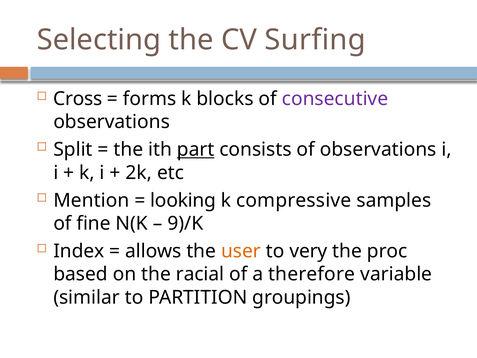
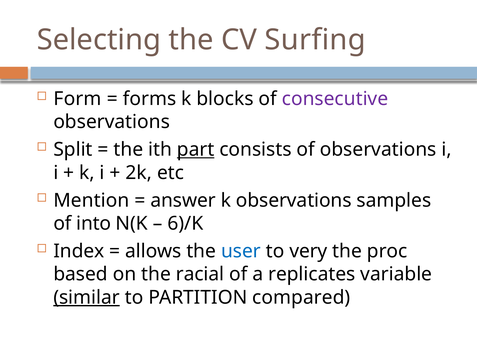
Cross: Cross -> Form
looking: looking -> answer
k compressive: compressive -> observations
fine: fine -> into
9)/K: 9)/K -> 6)/K
user colour: orange -> blue
therefore: therefore -> replicates
similar underline: none -> present
groupings: groupings -> compared
